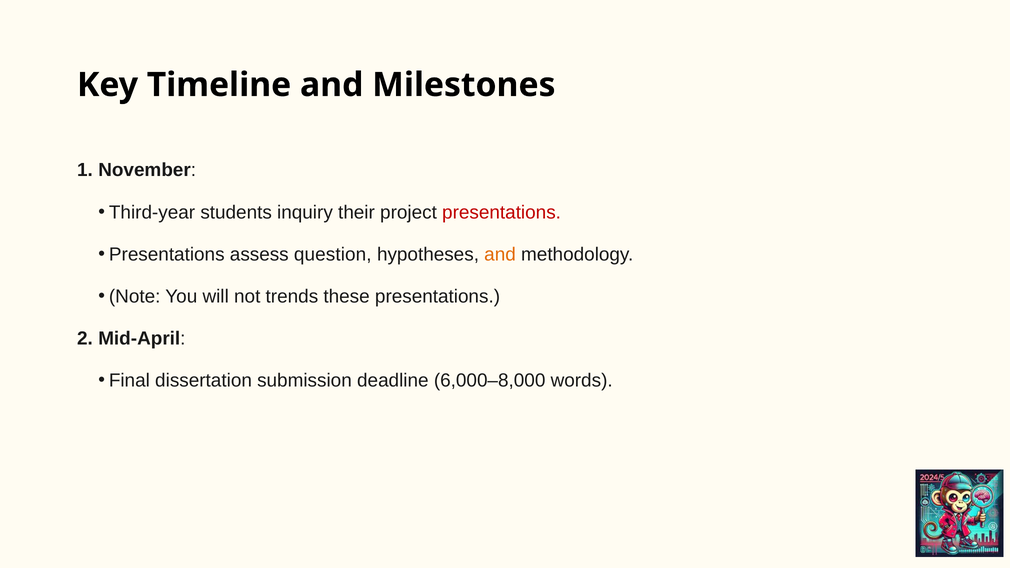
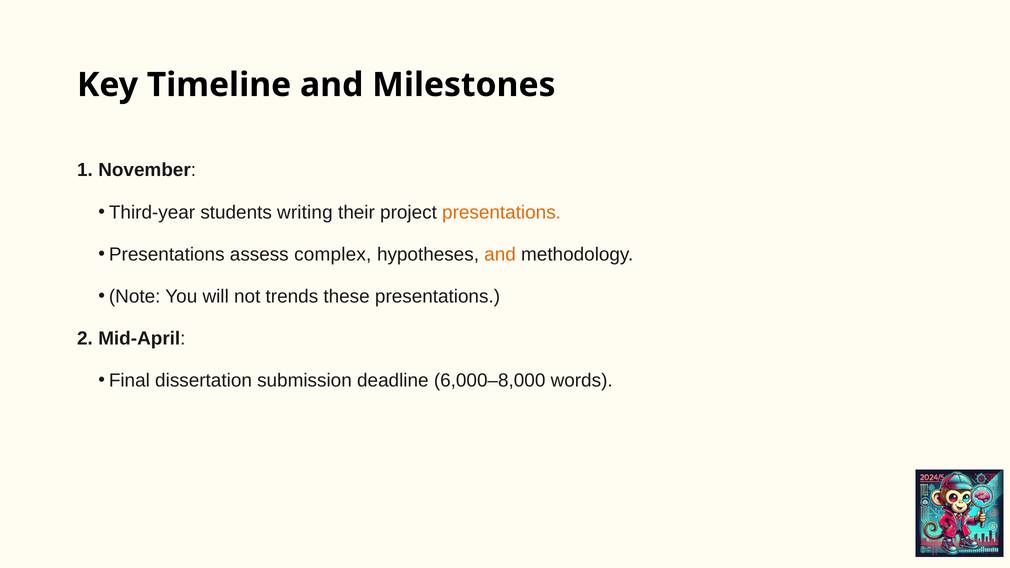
inquiry: inquiry -> writing
presentations at (502, 212) colour: red -> orange
question: question -> complex
